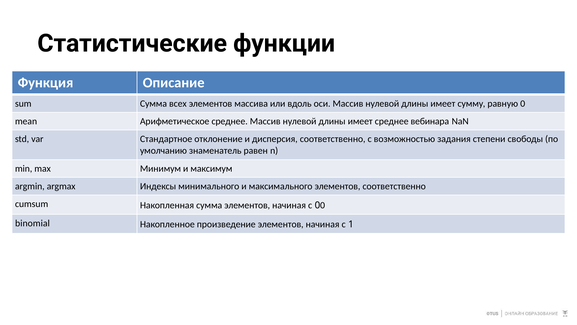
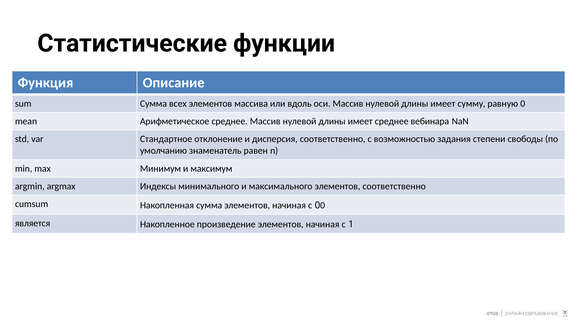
binomial: binomial -> является
